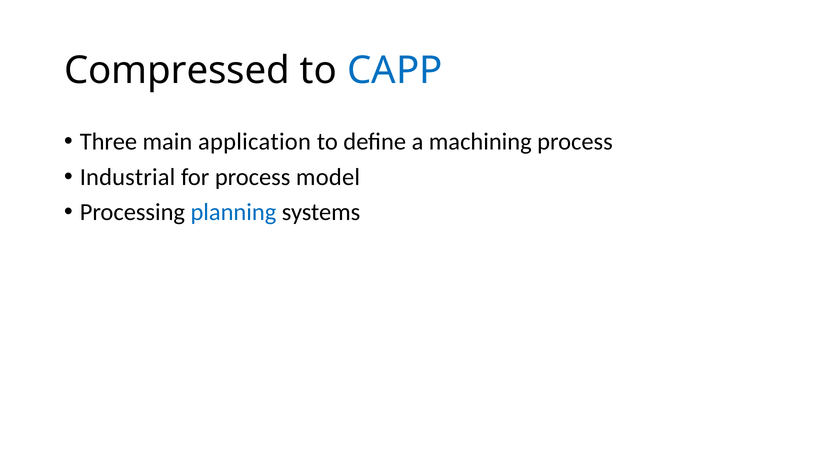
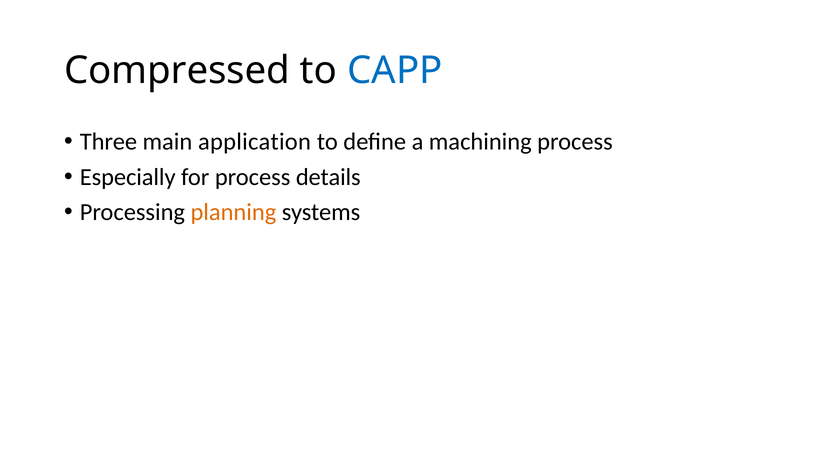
Industrial: Industrial -> Especially
model: model -> details
planning colour: blue -> orange
